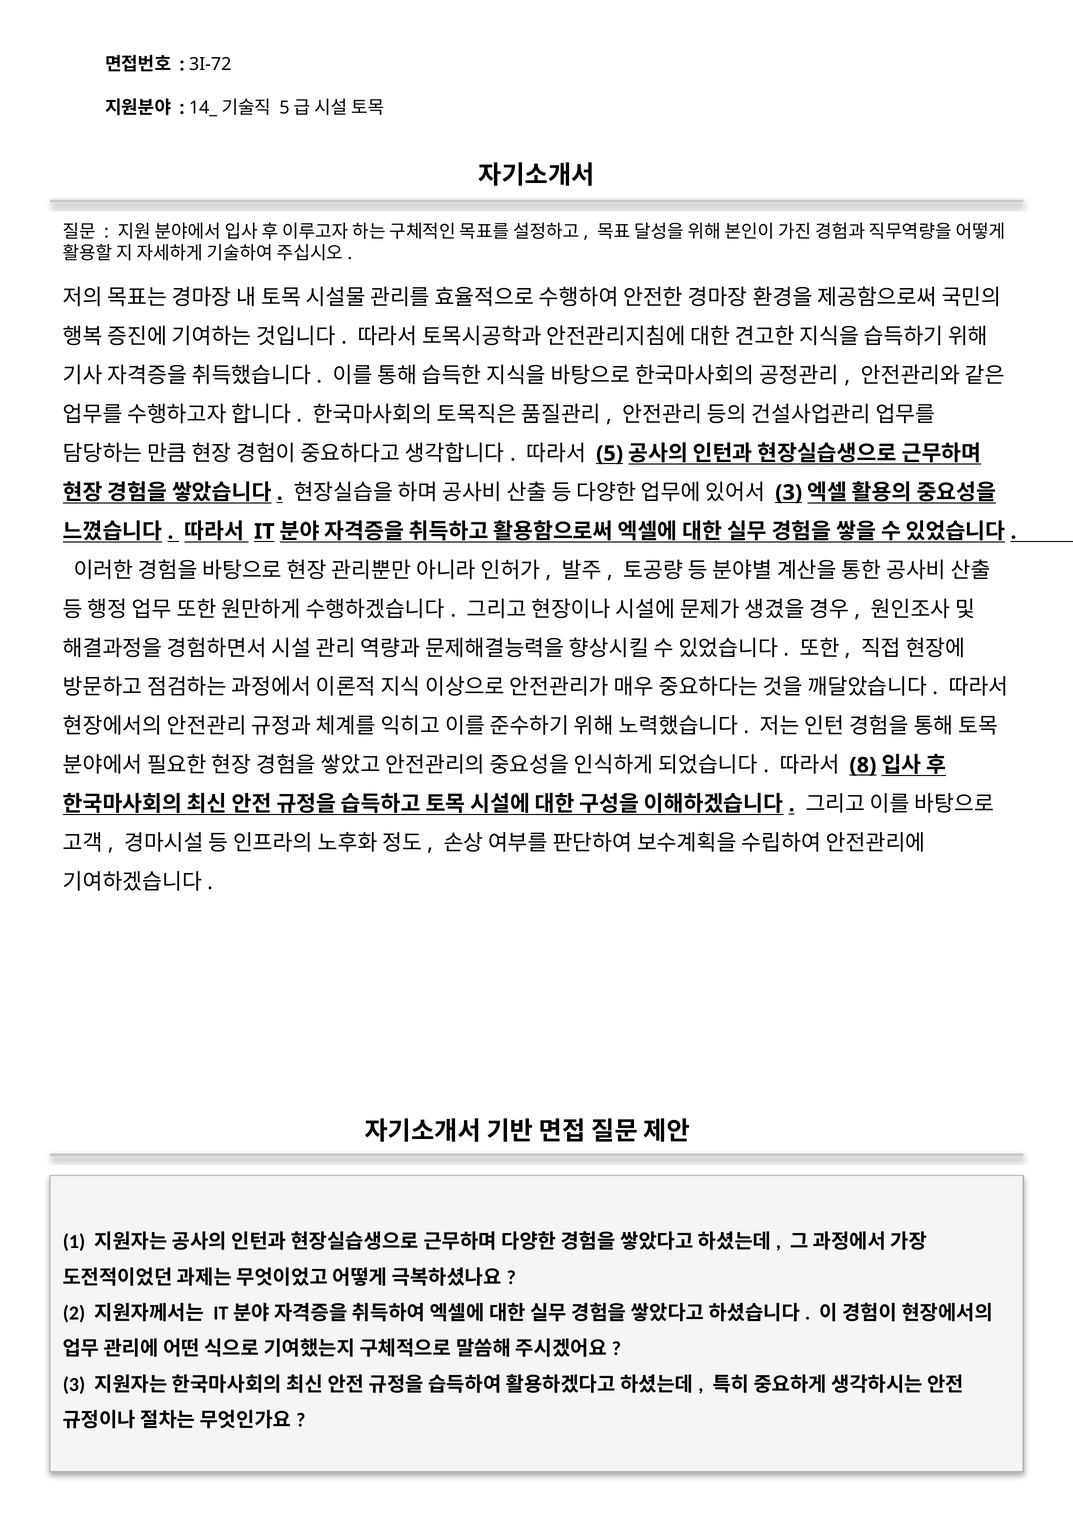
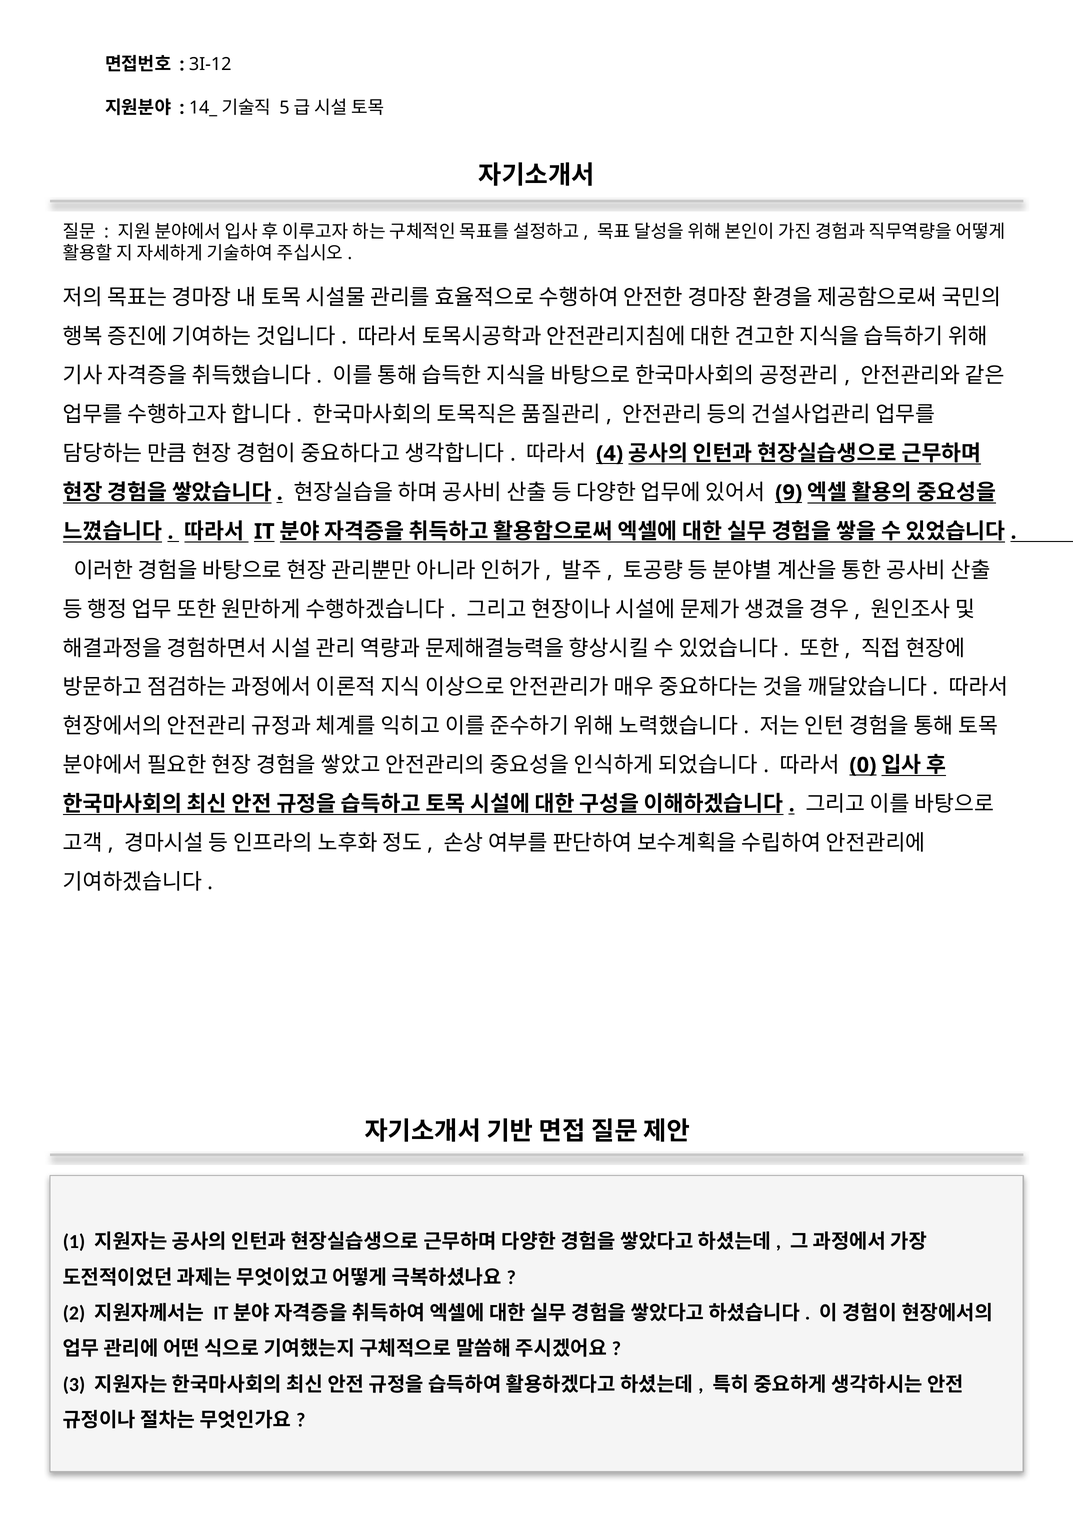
3I-72: 3I-72 -> 3I-12
5: 5 -> 4
3 at (789, 492): 3 -> 9
8: 8 -> 0
